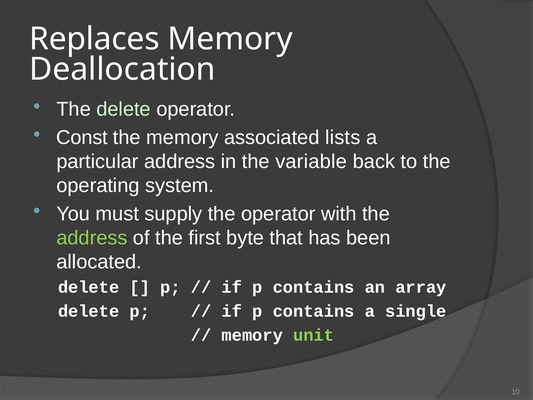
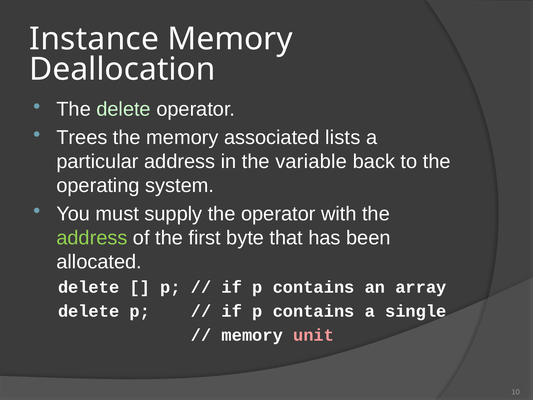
Replaces: Replaces -> Instance
Const: Const -> Trees
unit colour: light green -> pink
